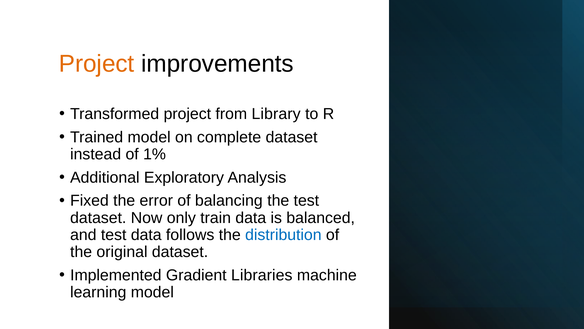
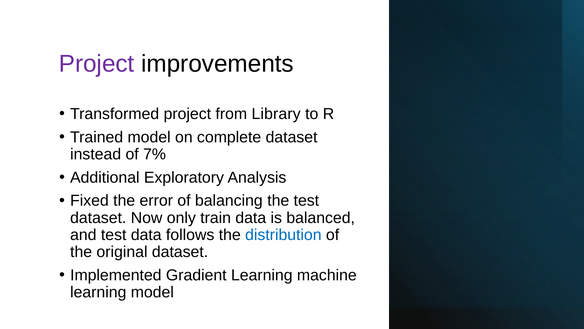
Project at (97, 64) colour: orange -> purple
1%: 1% -> 7%
Gradient Libraries: Libraries -> Learning
